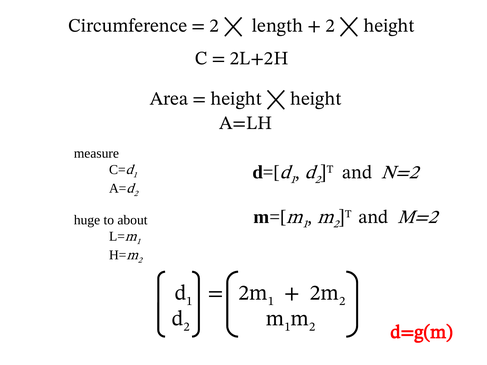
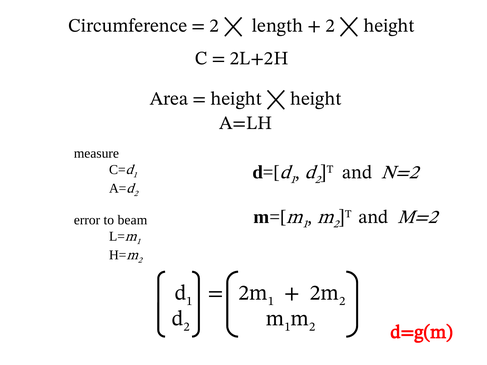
huge: huge -> error
about: about -> beam
